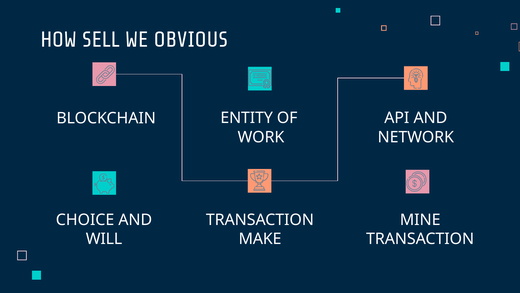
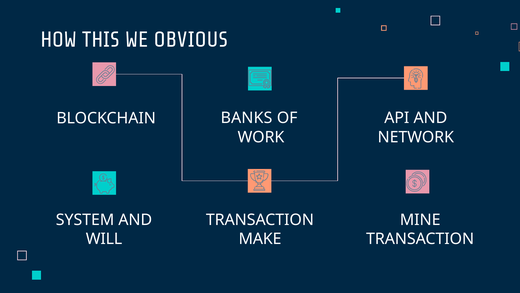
SELL: SELL -> THIS
ENTITY: ENTITY -> BANKS
CHOICE: CHOICE -> SYSTEM
